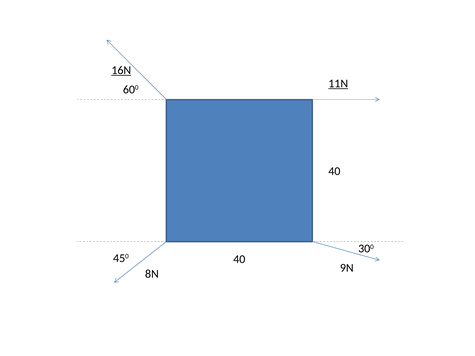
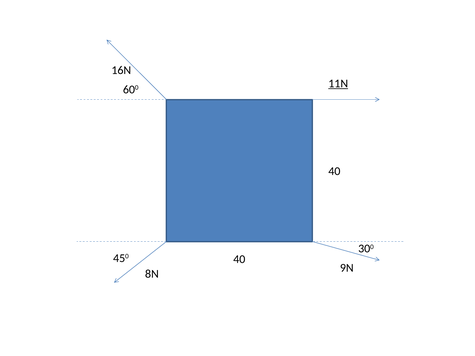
16N underline: present -> none
